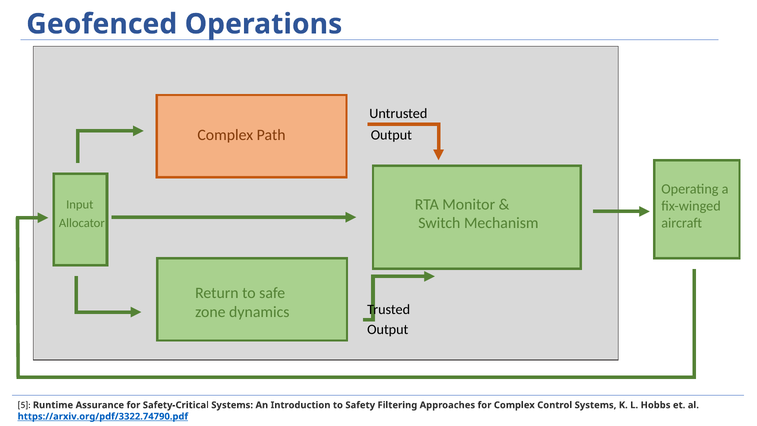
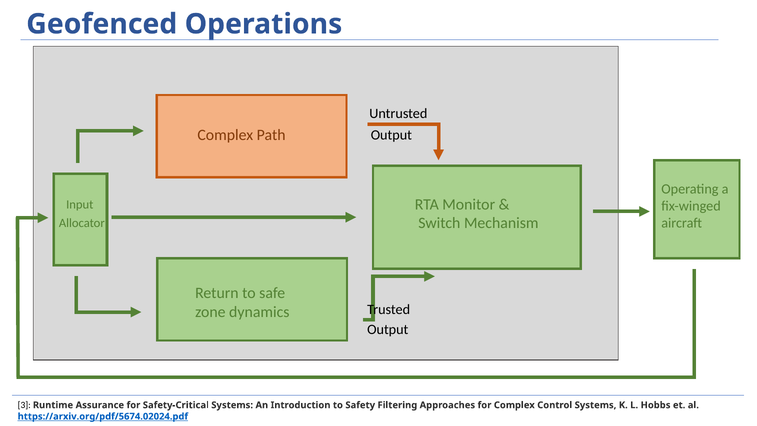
5: 5 -> 3
https://arxiv.org/pdf/3322.74790.pdf: https://arxiv.org/pdf/3322.74790.pdf -> https://arxiv.org/pdf/5674.02024.pdf
